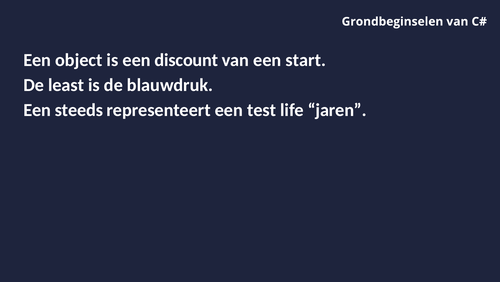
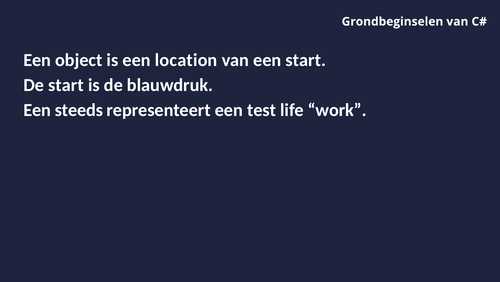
discount: discount -> location
De least: least -> start
jaren: jaren -> work
